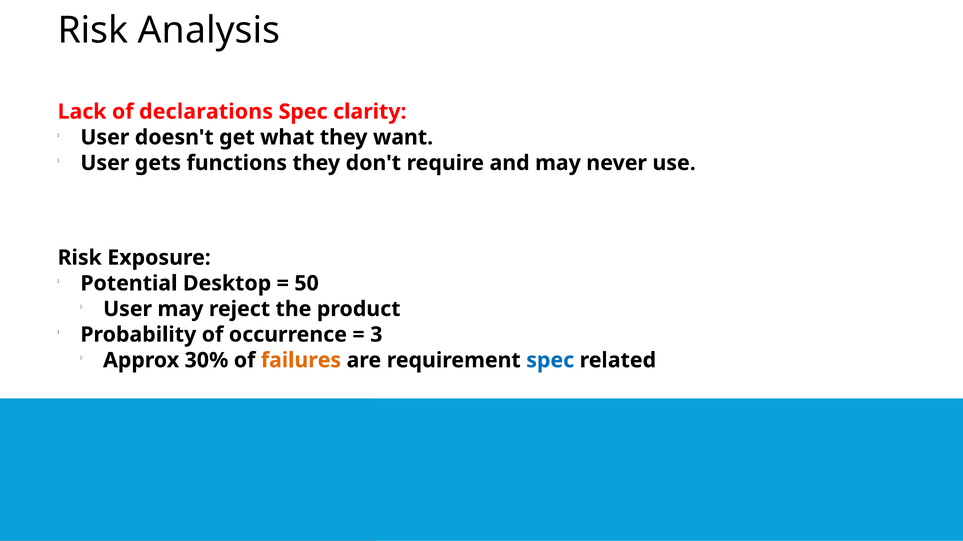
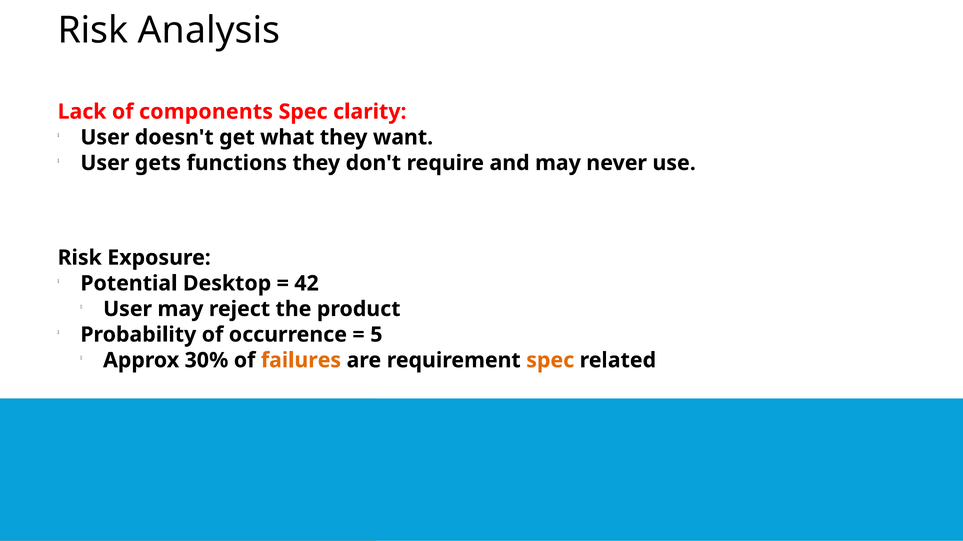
declarations: declarations -> components
50: 50 -> 42
3: 3 -> 5
spec at (550, 361) colour: blue -> orange
